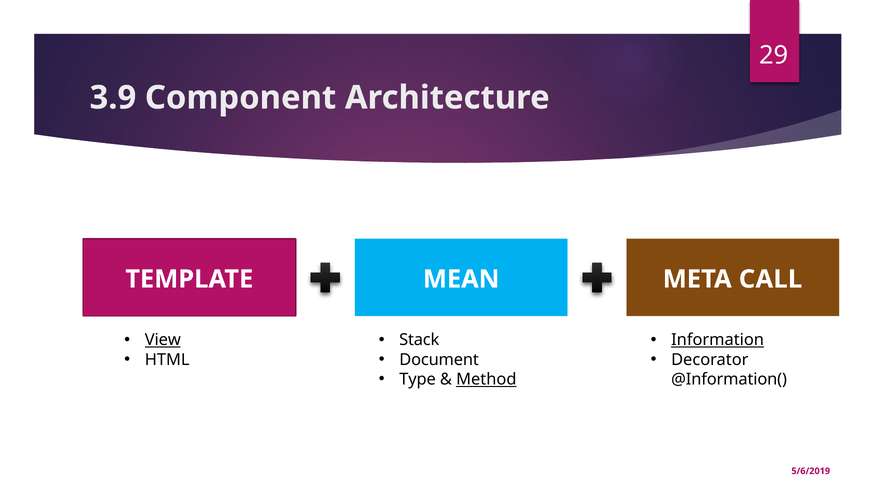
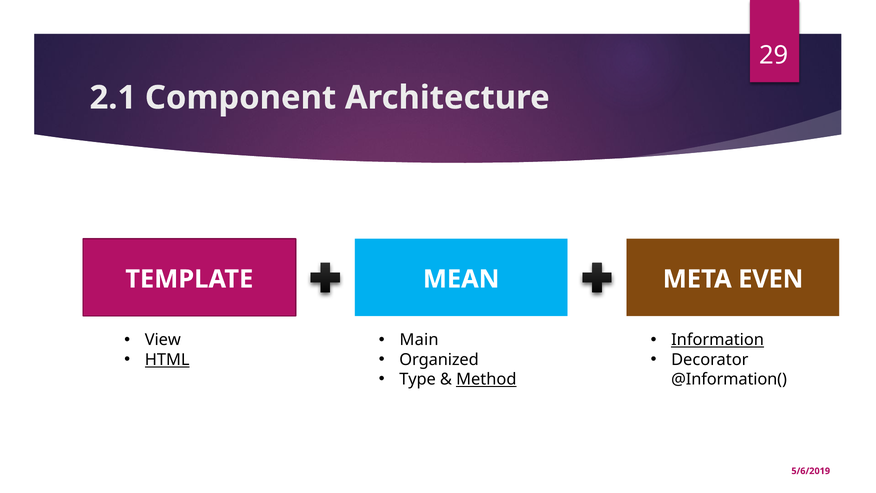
3.9: 3.9 -> 2.1
CALL: CALL -> EVEN
View underline: present -> none
Stack: Stack -> Main
HTML underline: none -> present
Document: Document -> Organized
